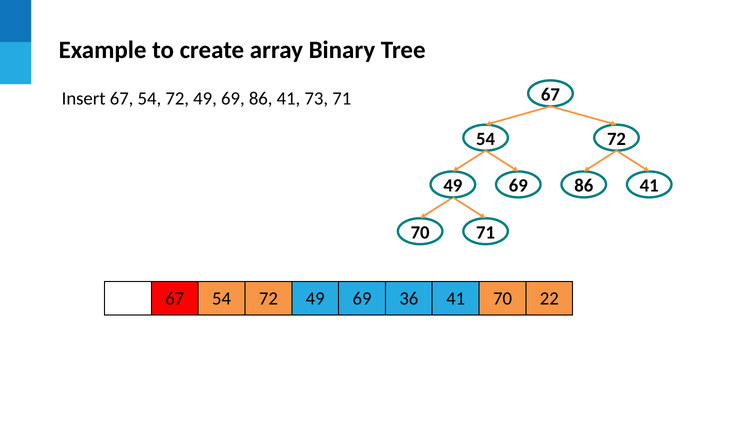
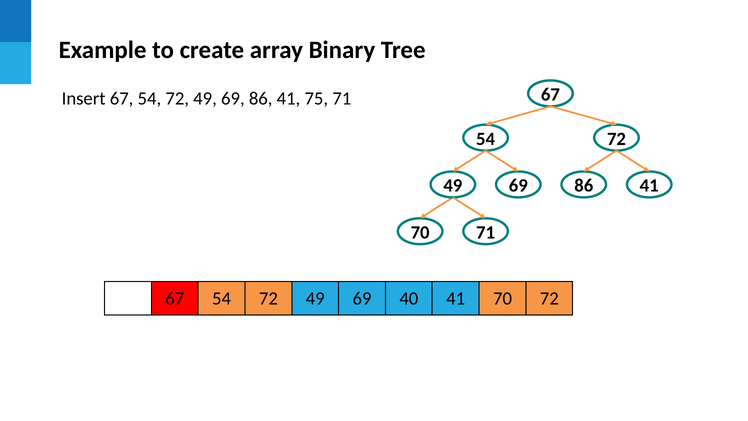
73: 73 -> 75
36: 36 -> 40
70 22: 22 -> 72
